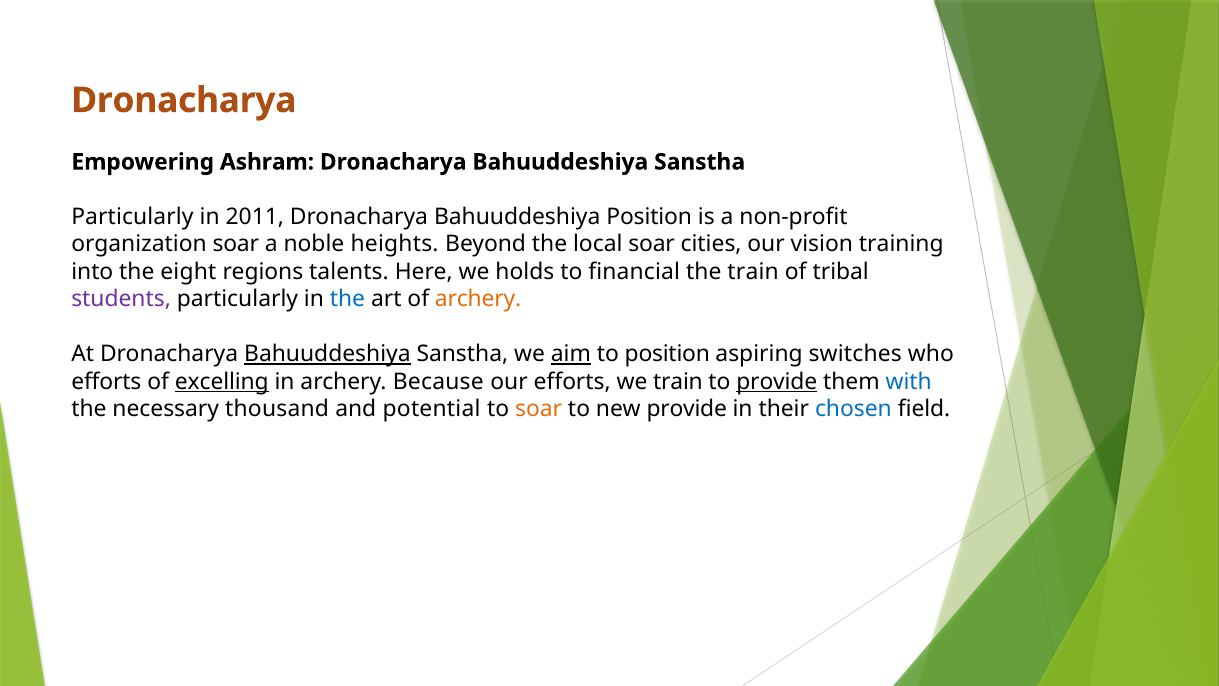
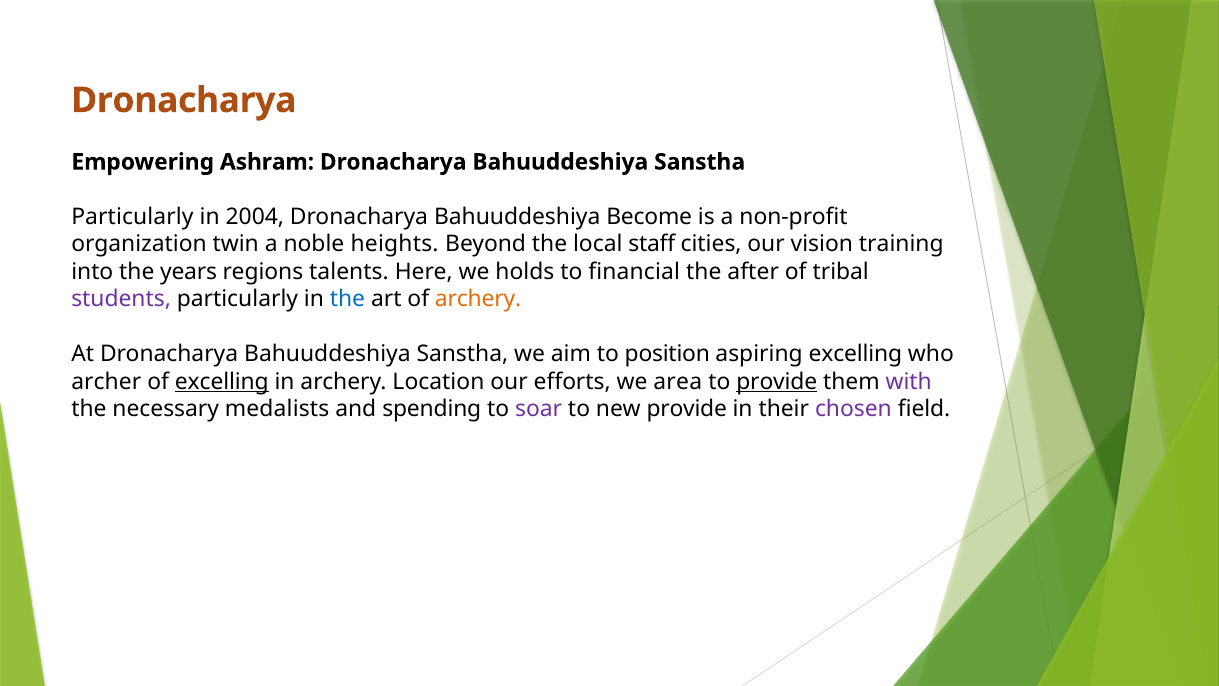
2011: 2011 -> 2004
Bahuuddeshiya Position: Position -> Become
organization soar: soar -> twin
local soar: soar -> staff
eight: eight -> years
the train: train -> after
Bahuuddeshiya at (327, 354) underline: present -> none
aim underline: present -> none
aspiring switches: switches -> excelling
efforts at (106, 381): efforts -> archer
Because: Because -> Location
we train: train -> area
with colour: blue -> purple
thousand: thousand -> medalists
potential: potential -> spending
soar at (539, 409) colour: orange -> purple
chosen colour: blue -> purple
